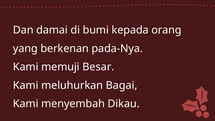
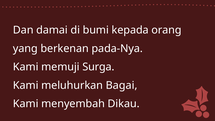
Besar: Besar -> Surga
